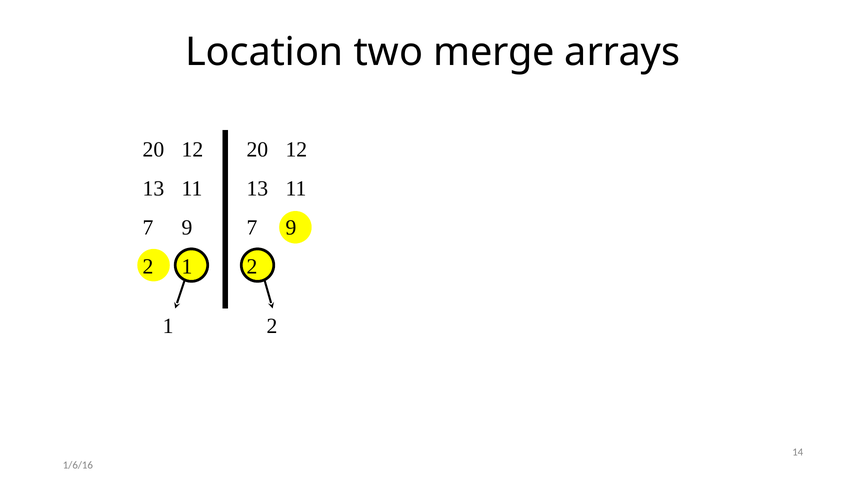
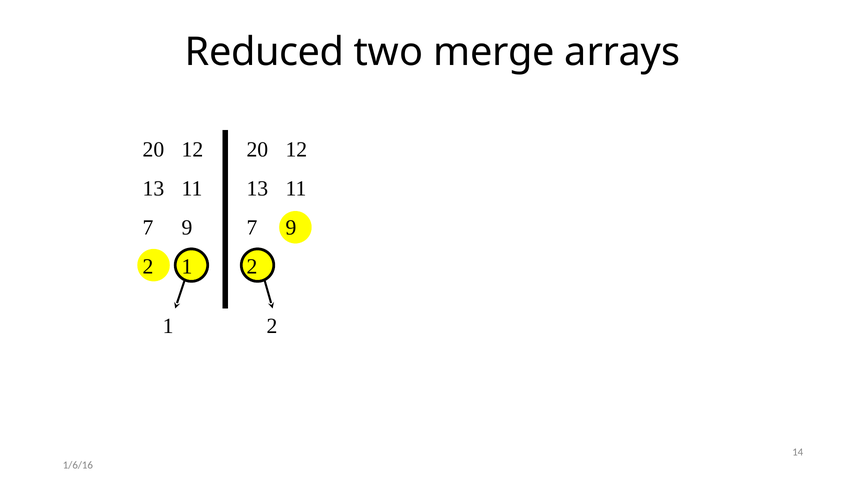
Location: Location -> Reduced
